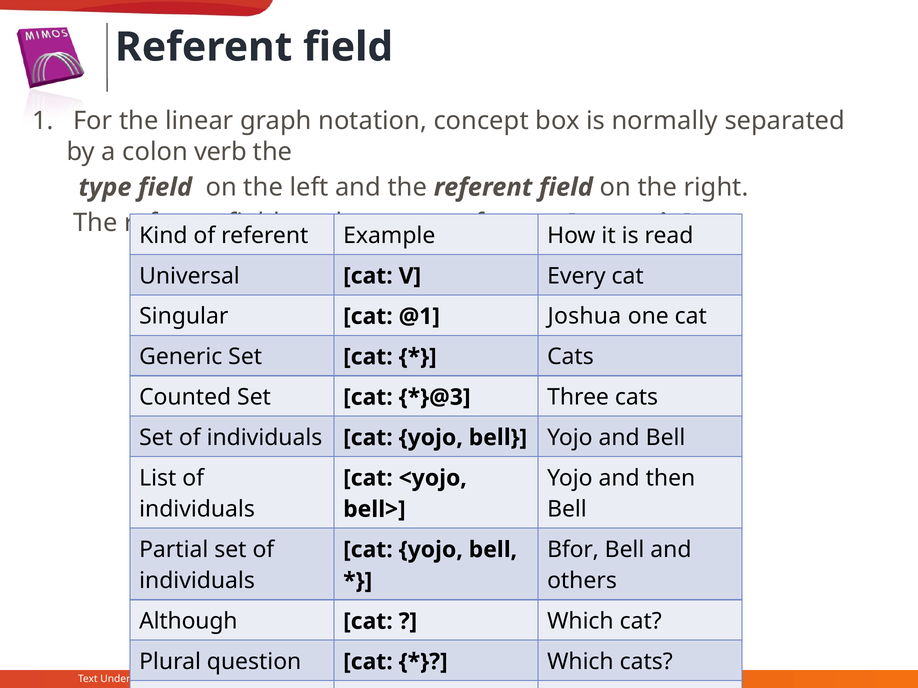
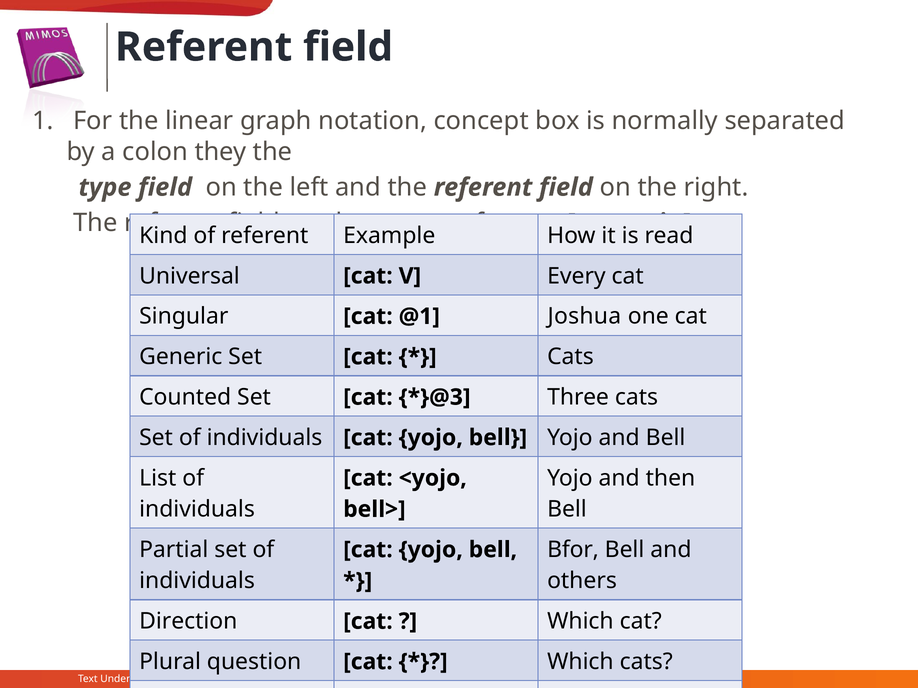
verb: verb -> they
Although: Although -> Direction
